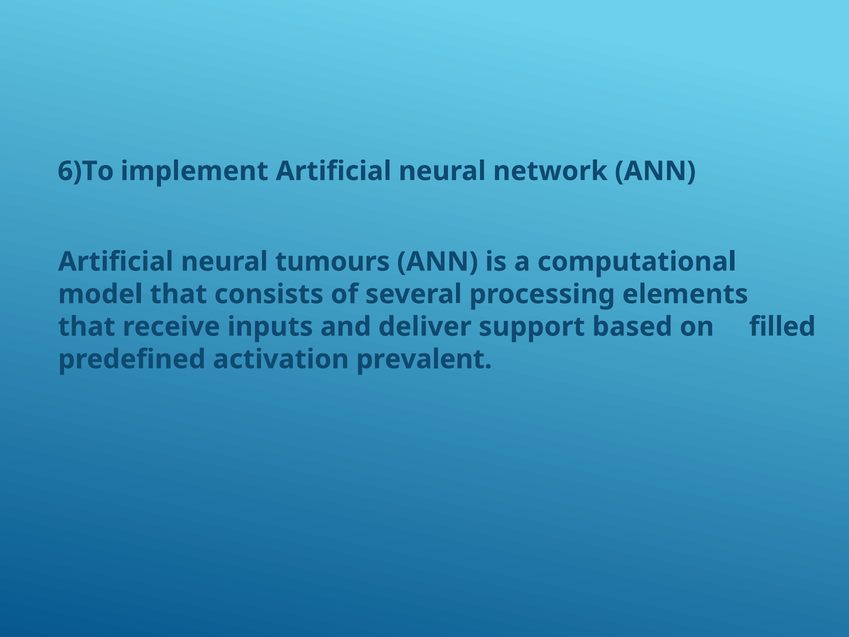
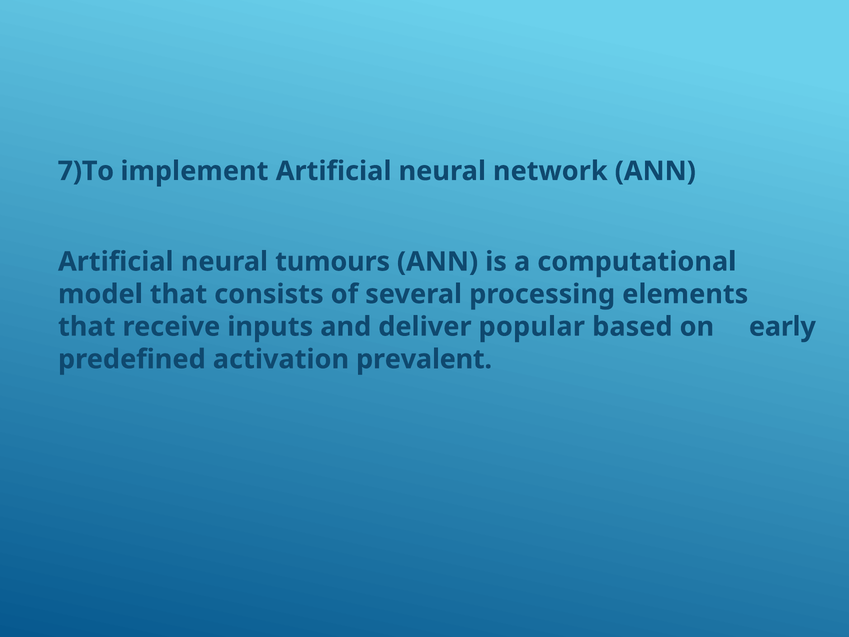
6)To: 6)To -> 7)To
support: support -> popular
filled: filled -> early
